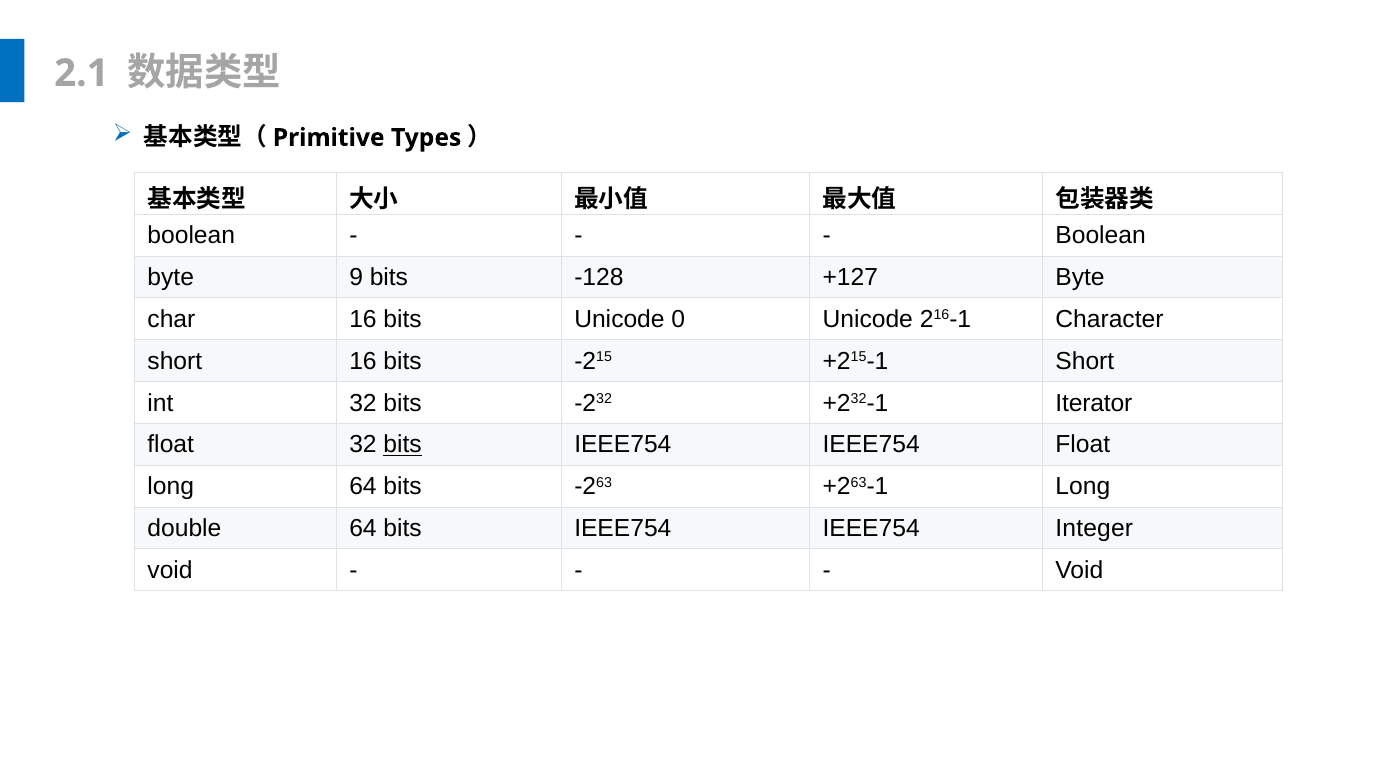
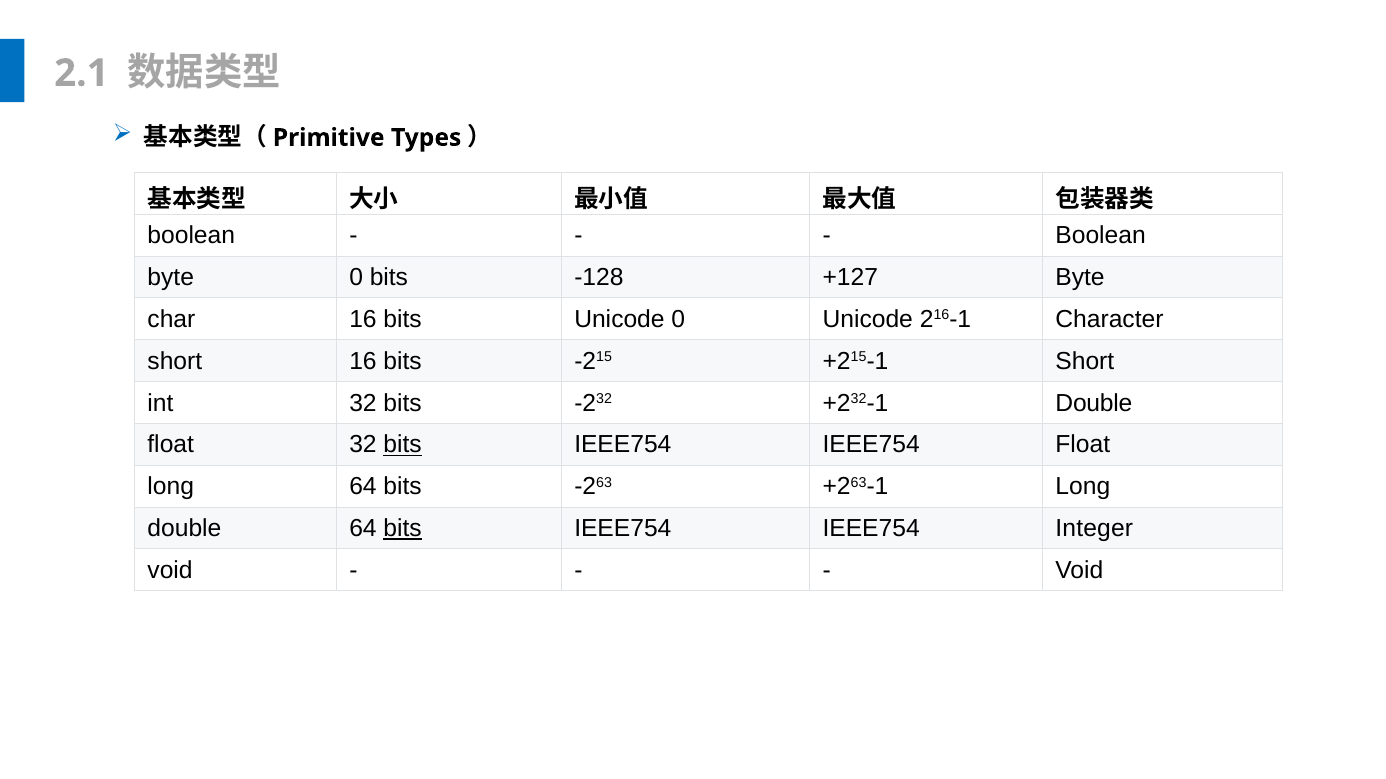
byte 9: 9 -> 0
+232-1 Iterator: Iterator -> Double
bits at (403, 529) underline: none -> present
